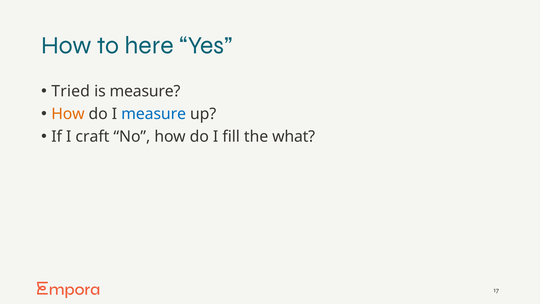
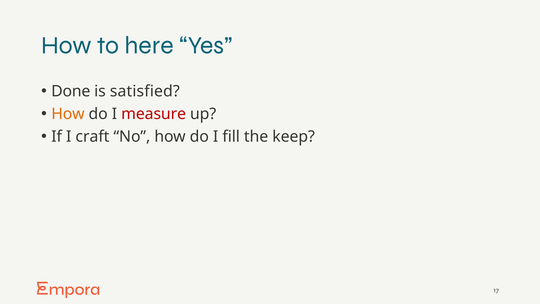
Tried: Tried -> Done
is measure: measure -> satisfied
measure at (154, 114) colour: blue -> red
what: what -> keep
